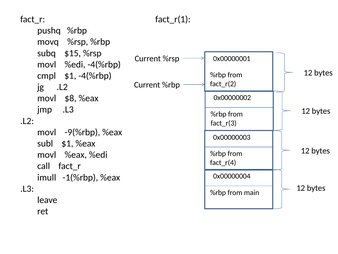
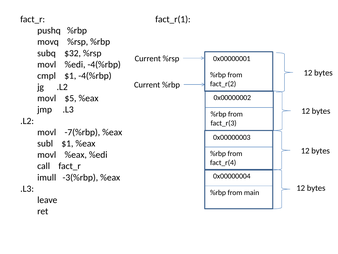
$15: $15 -> $32
$8: $8 -> $5
-9(%rbp: -9(%rbp -> -7(%rbp
-1(%rbp: -1(%rbp -> -3(%rbp
